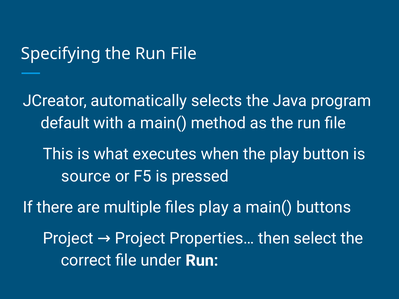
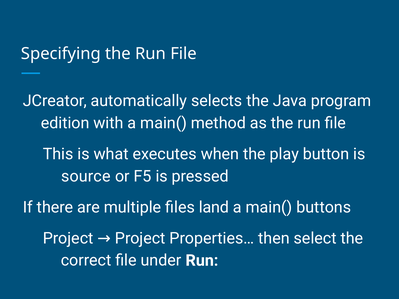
default: default -> edition
files play: play -> land
